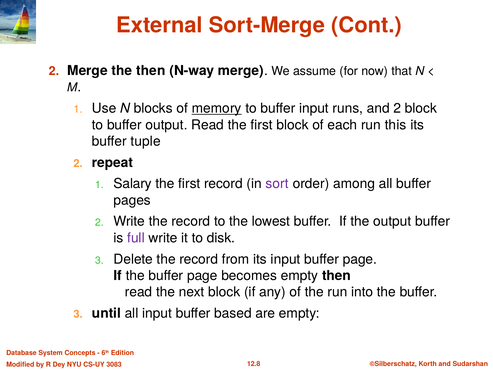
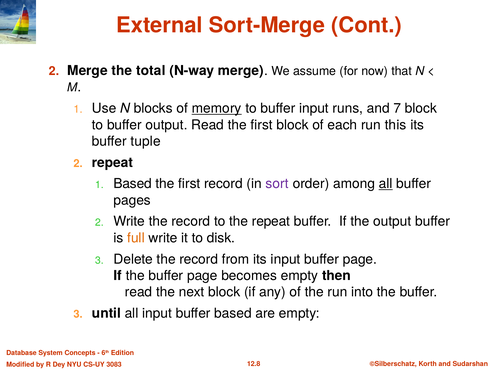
the then: then -> total
and 2: 2 -> 7
1 Salary: Salary -> Based
all at (386, 184) underline: none -> present
the lowest: lowest -> repeat
full colour: purple -> orange
